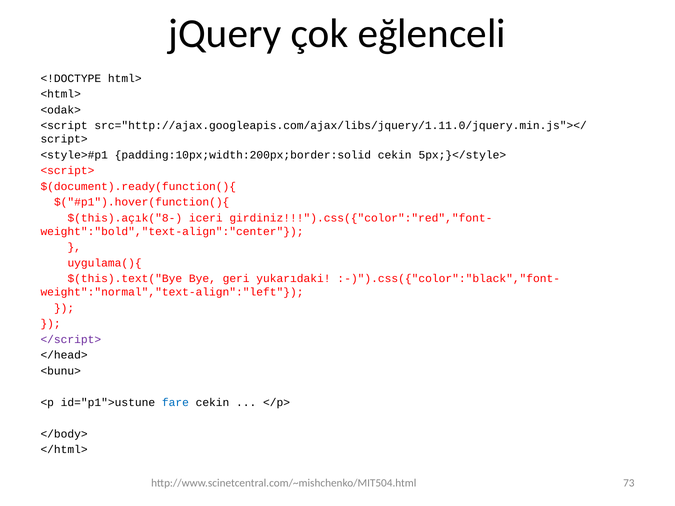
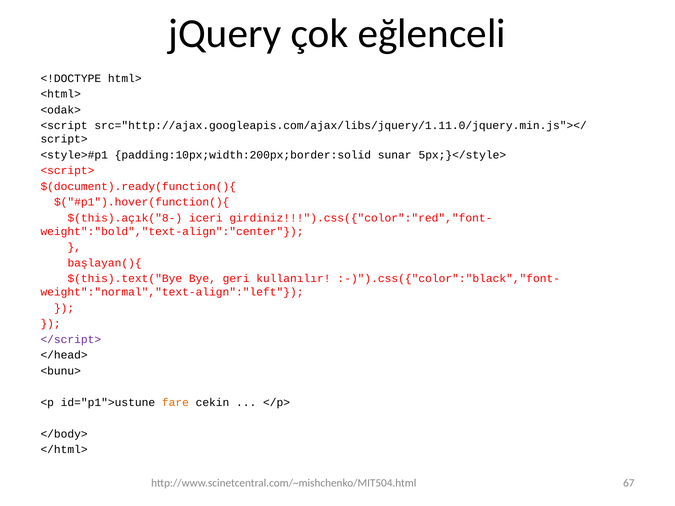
padding:10px;width:200px;border:solid cekin: cekin -> sunar
uygulama(){: uygulama(){ -> başlayan(){
yukarıdaki: yukarıdaki -> kullanılır
fare colour: blue -> orange
73: 73 -> 67
